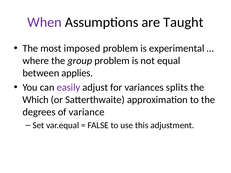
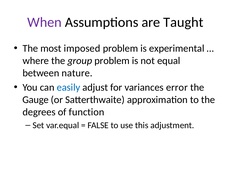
applies: applies -> nature
easily colour: purple -> blue
splits: splits -> error
Which: Which -> Gauge
variance: variance -> function
